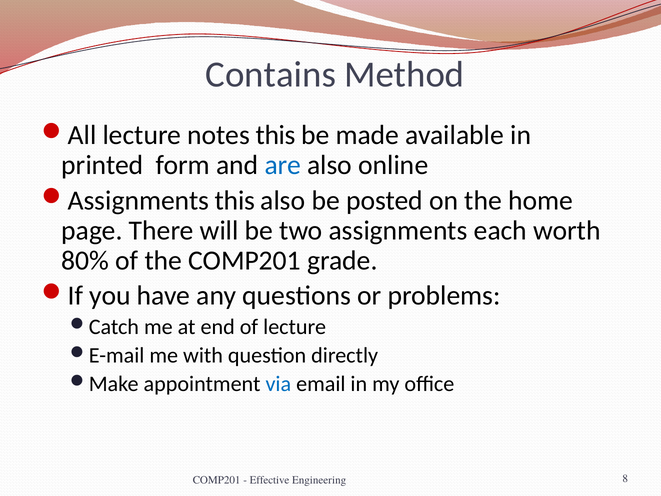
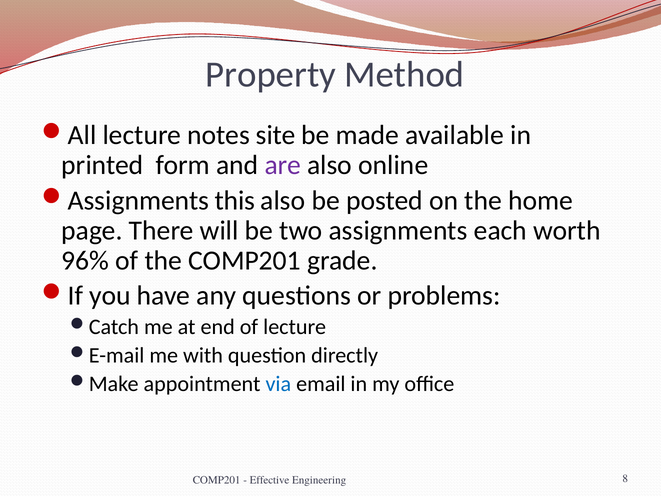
Contains: Contains -> Property
notes this: this -> site
are colour: blue -> purple
80%: 80% -> 96%
